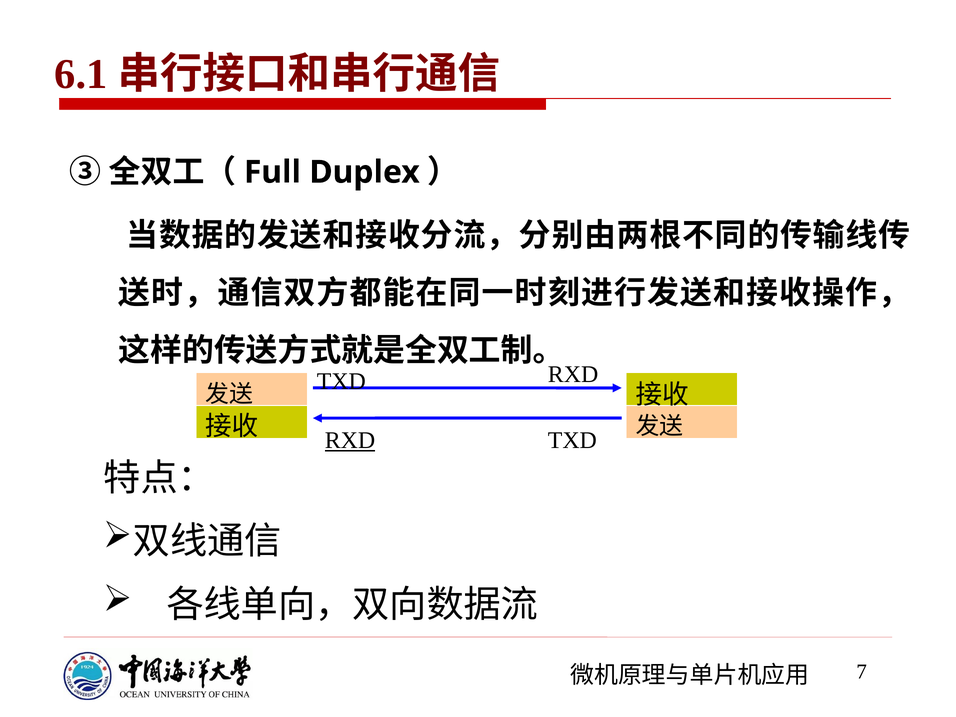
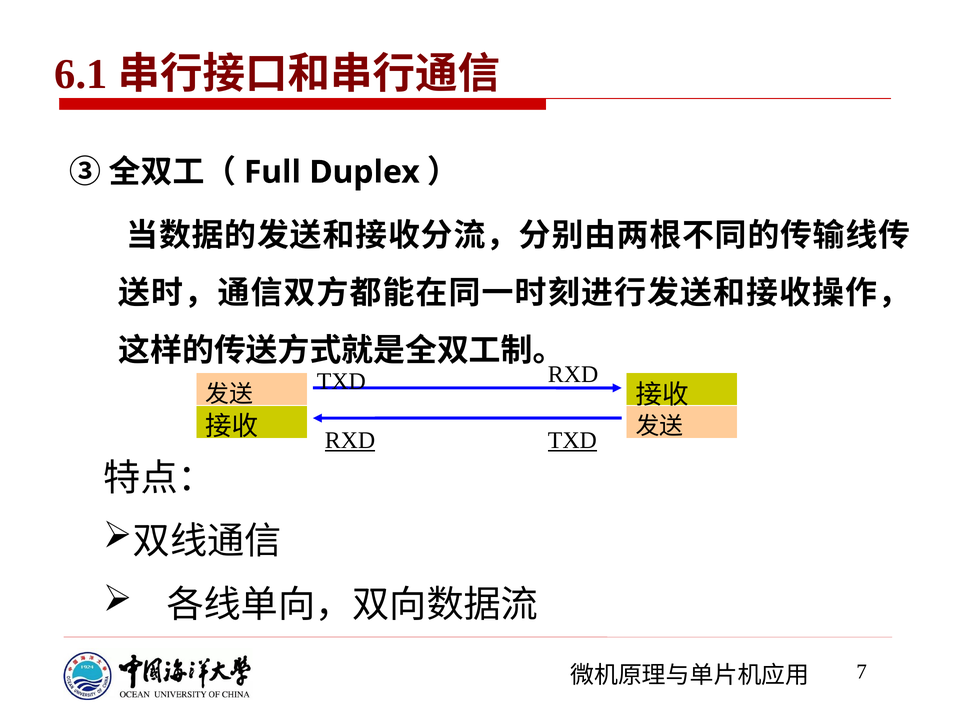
TXD at (572, 441) underline: none -> present
